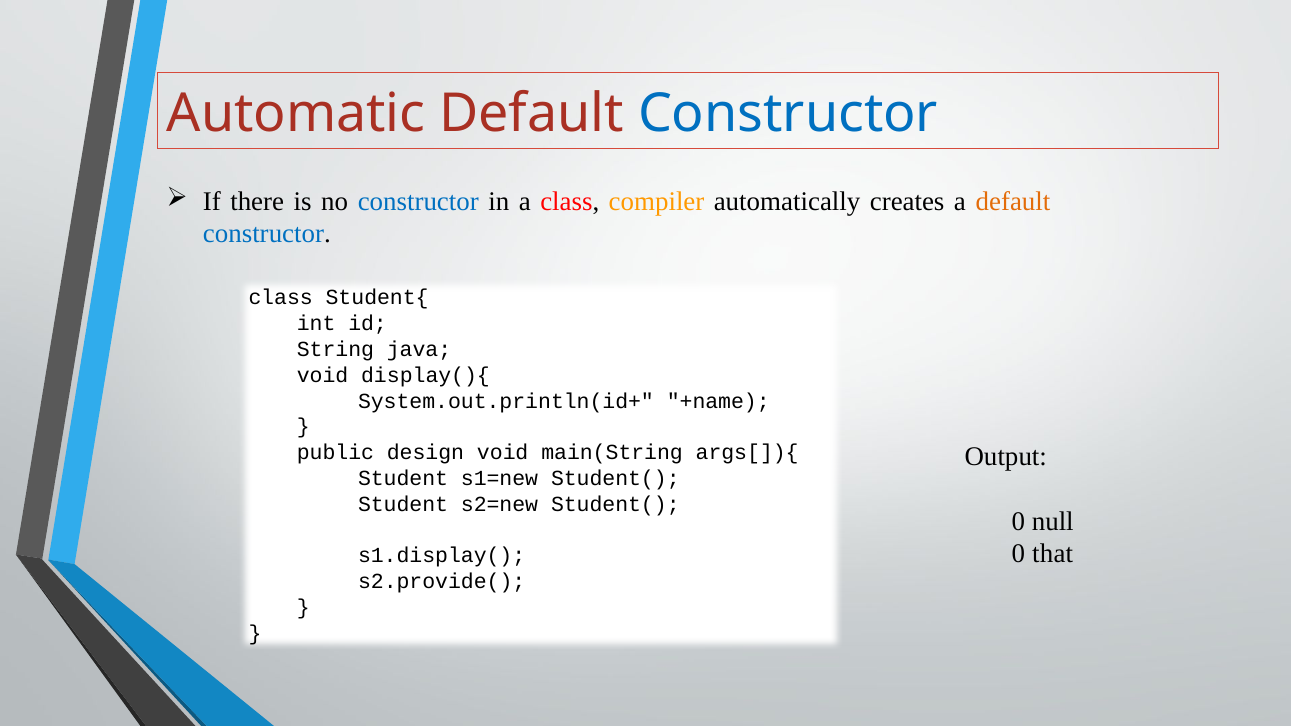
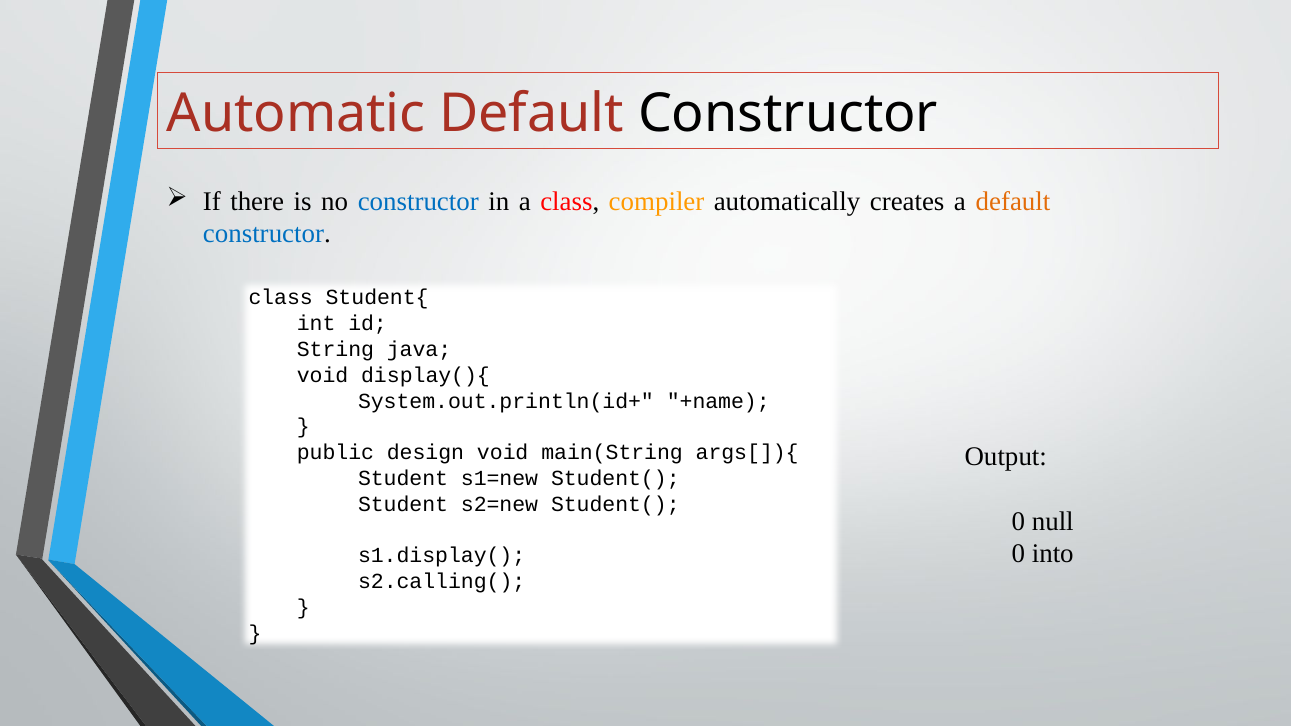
Constructor at (788, 114) colour: blue -> black
that: that -> into
s2.provide(: s2.provide( -> s2.calling(
